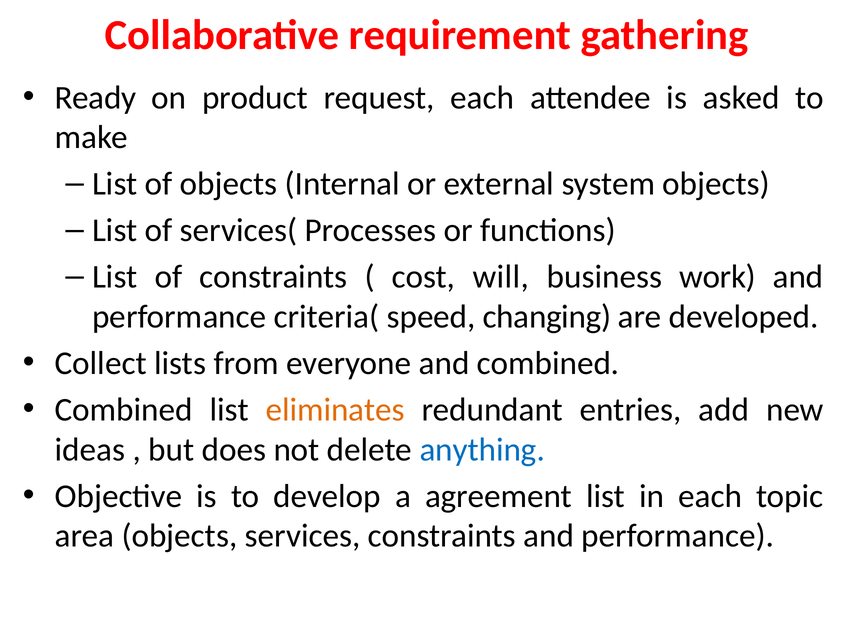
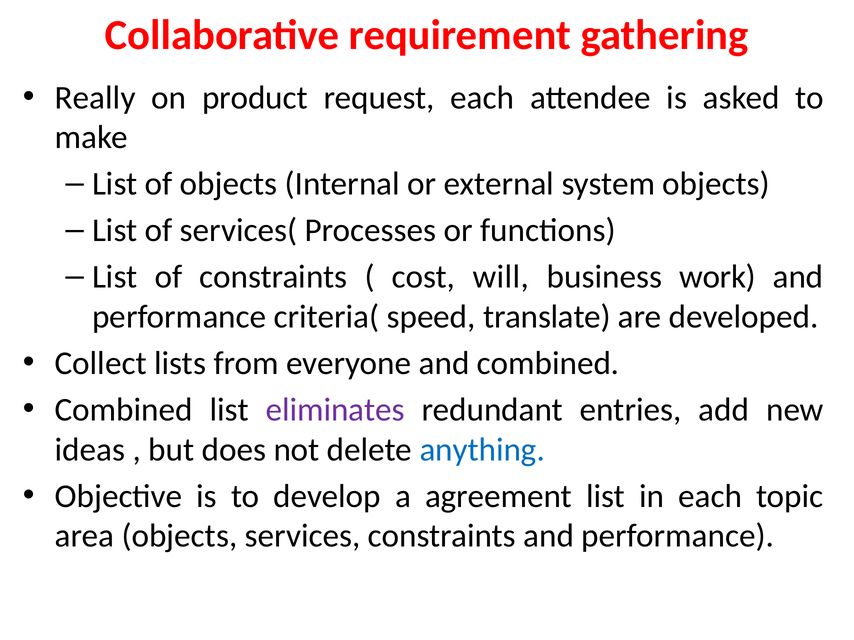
Ready: Ready -> Really
changing: changing -> translate
eliminates colour: orange -> purple
